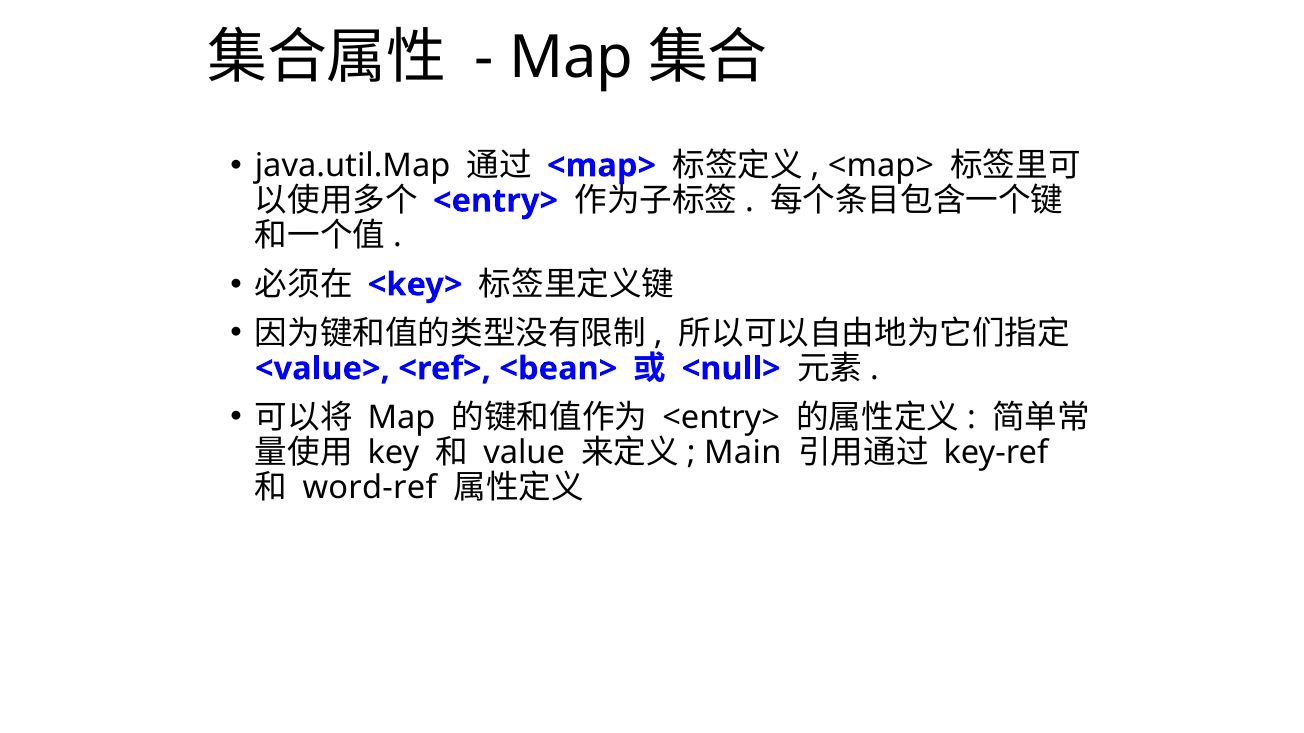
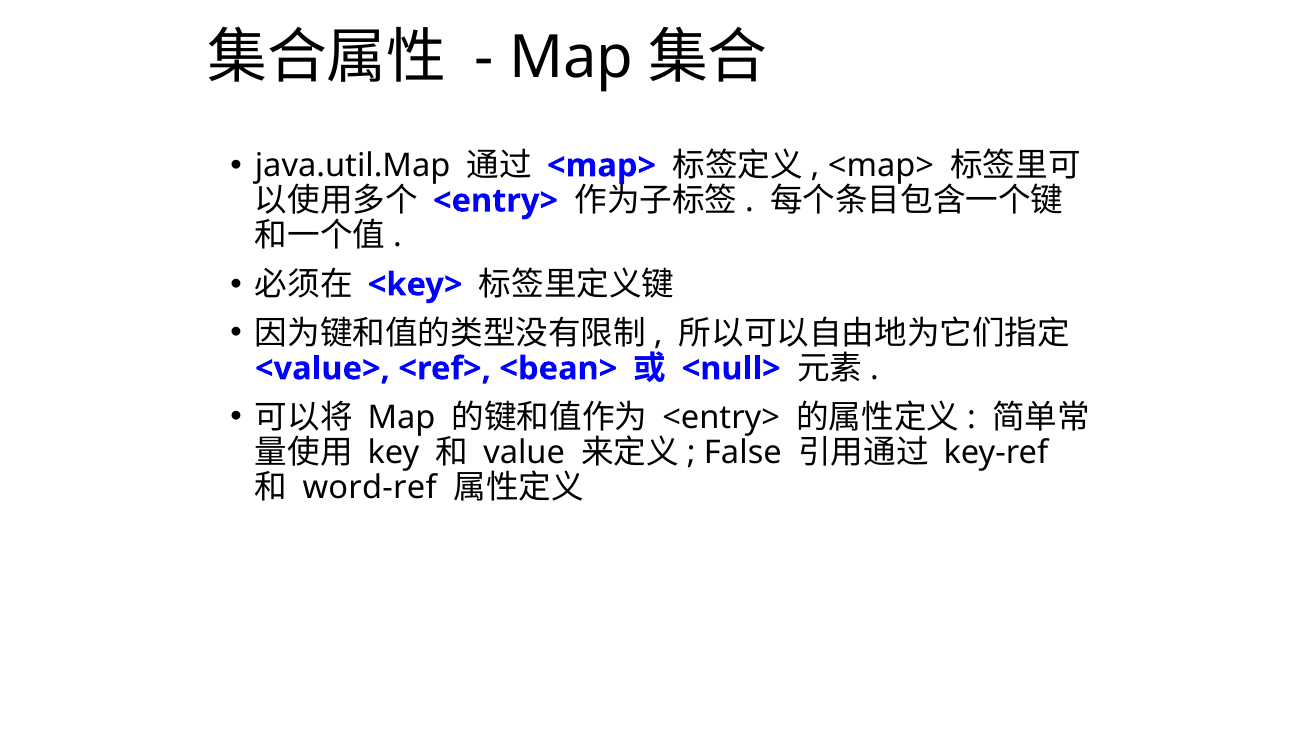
Main: Main -> False
